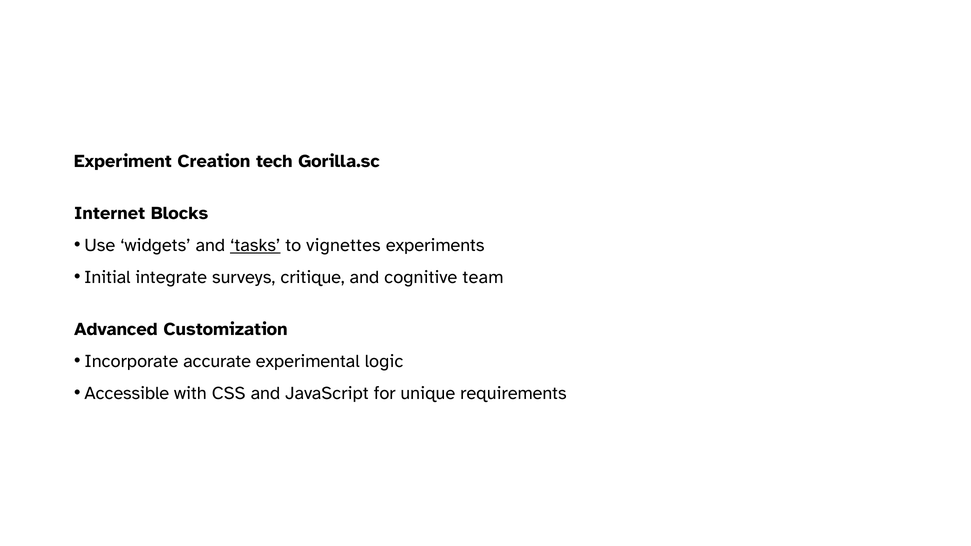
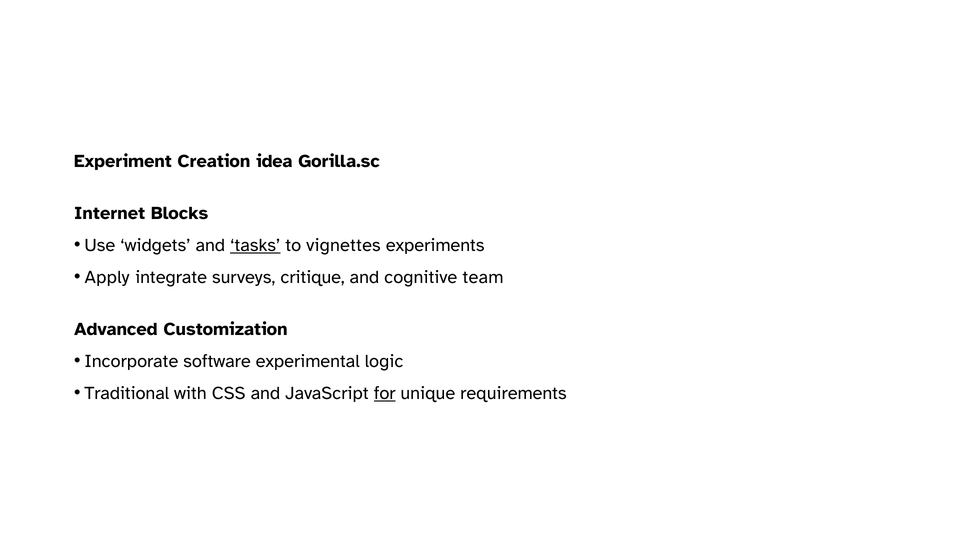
tech: tech -> idea
Initial: Initial -> Apply
accurate: accurate -> software
Accessible: Accessible -> Traditional
for underline: none -> present
